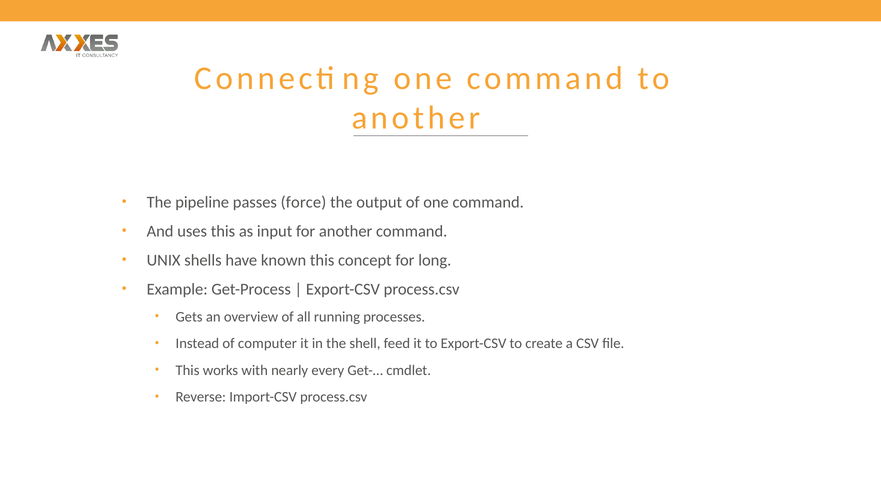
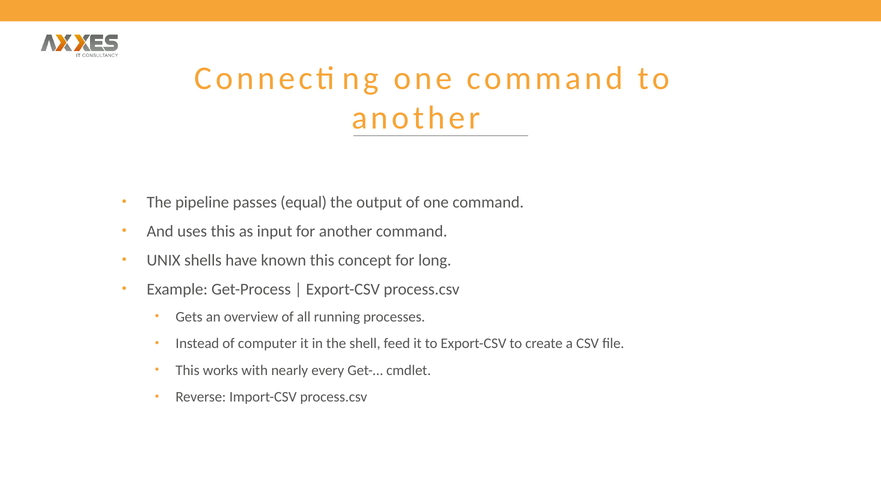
force: force -> equal
